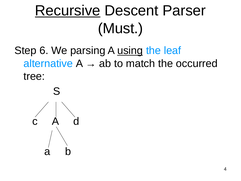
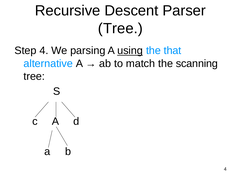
Recursive underline: present -> none
Must at (121, 28): Must -> Tree
Step 6: 6 -> 4
leaf: leaf -> that
occurred: occurred -> scanning
